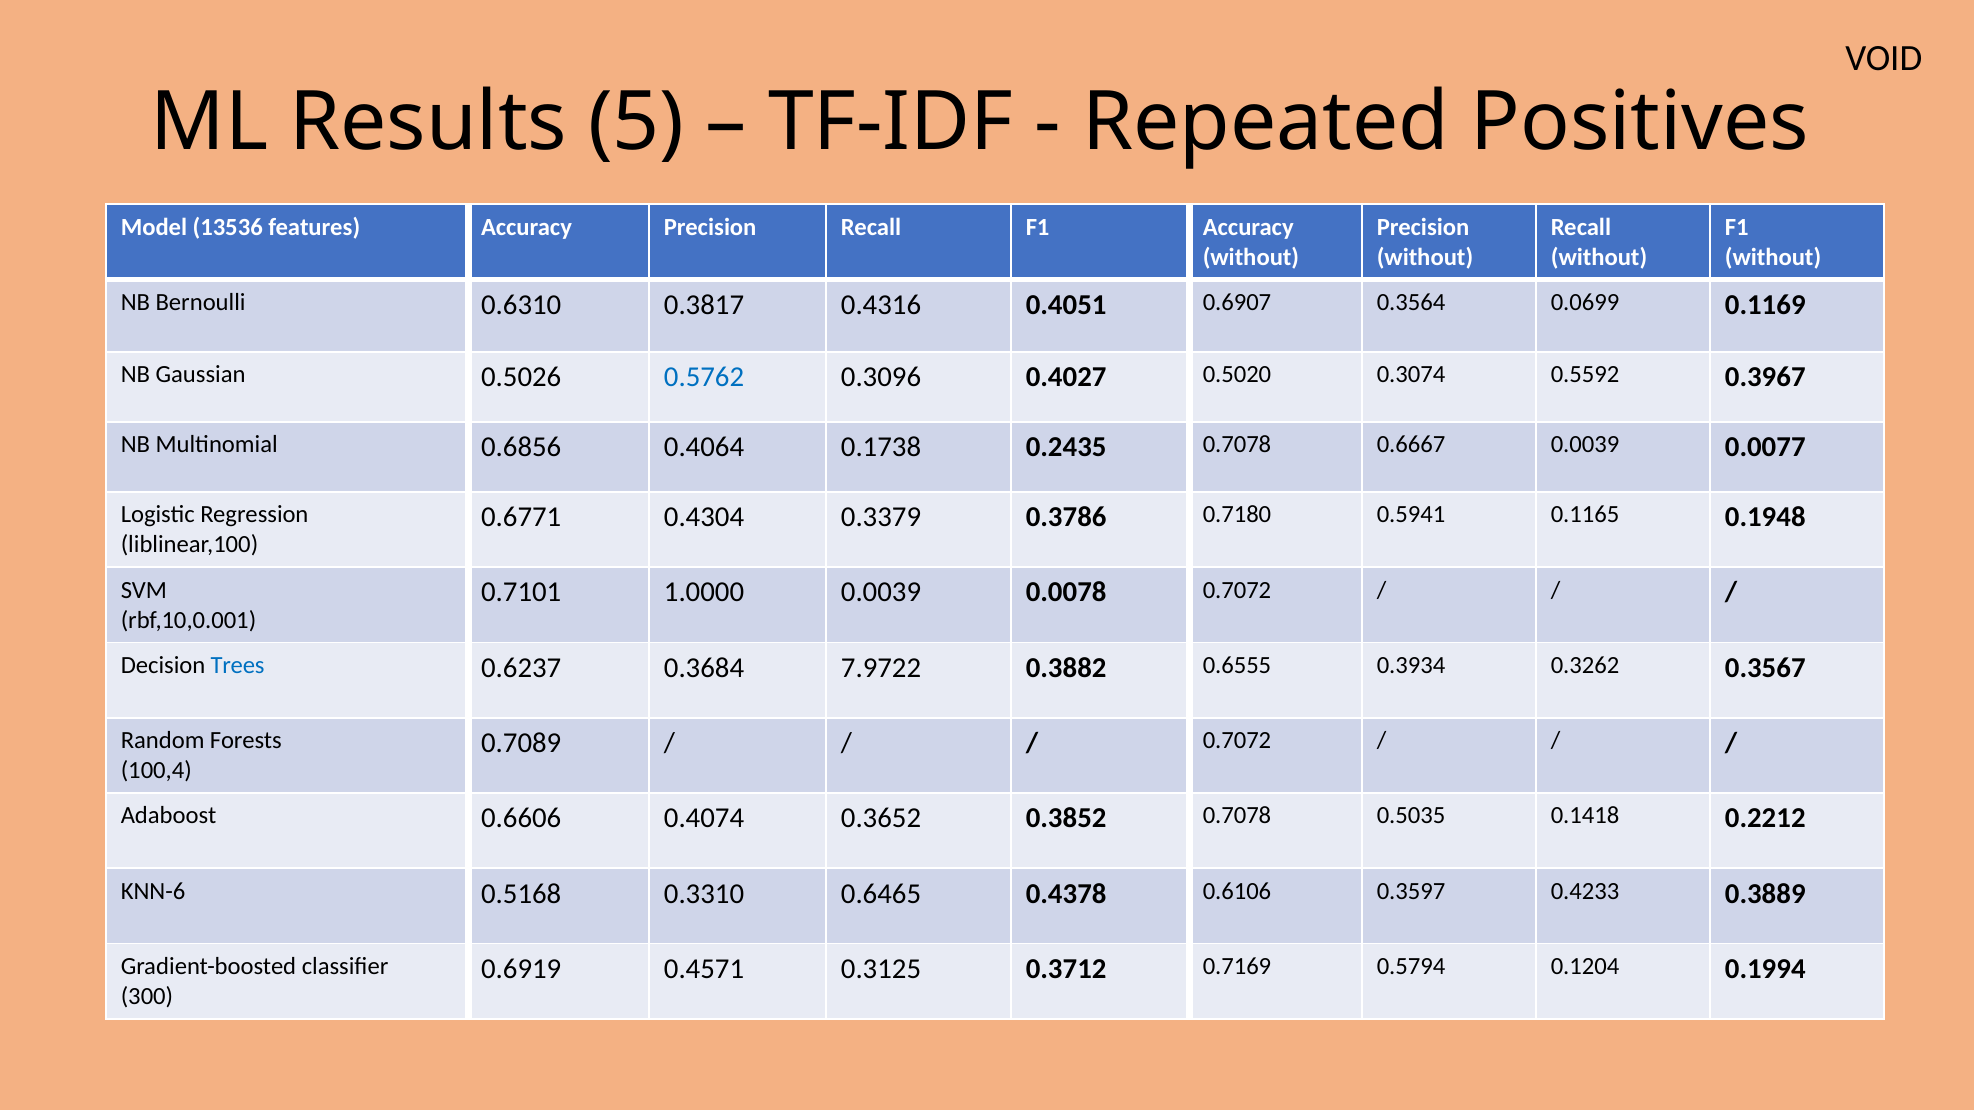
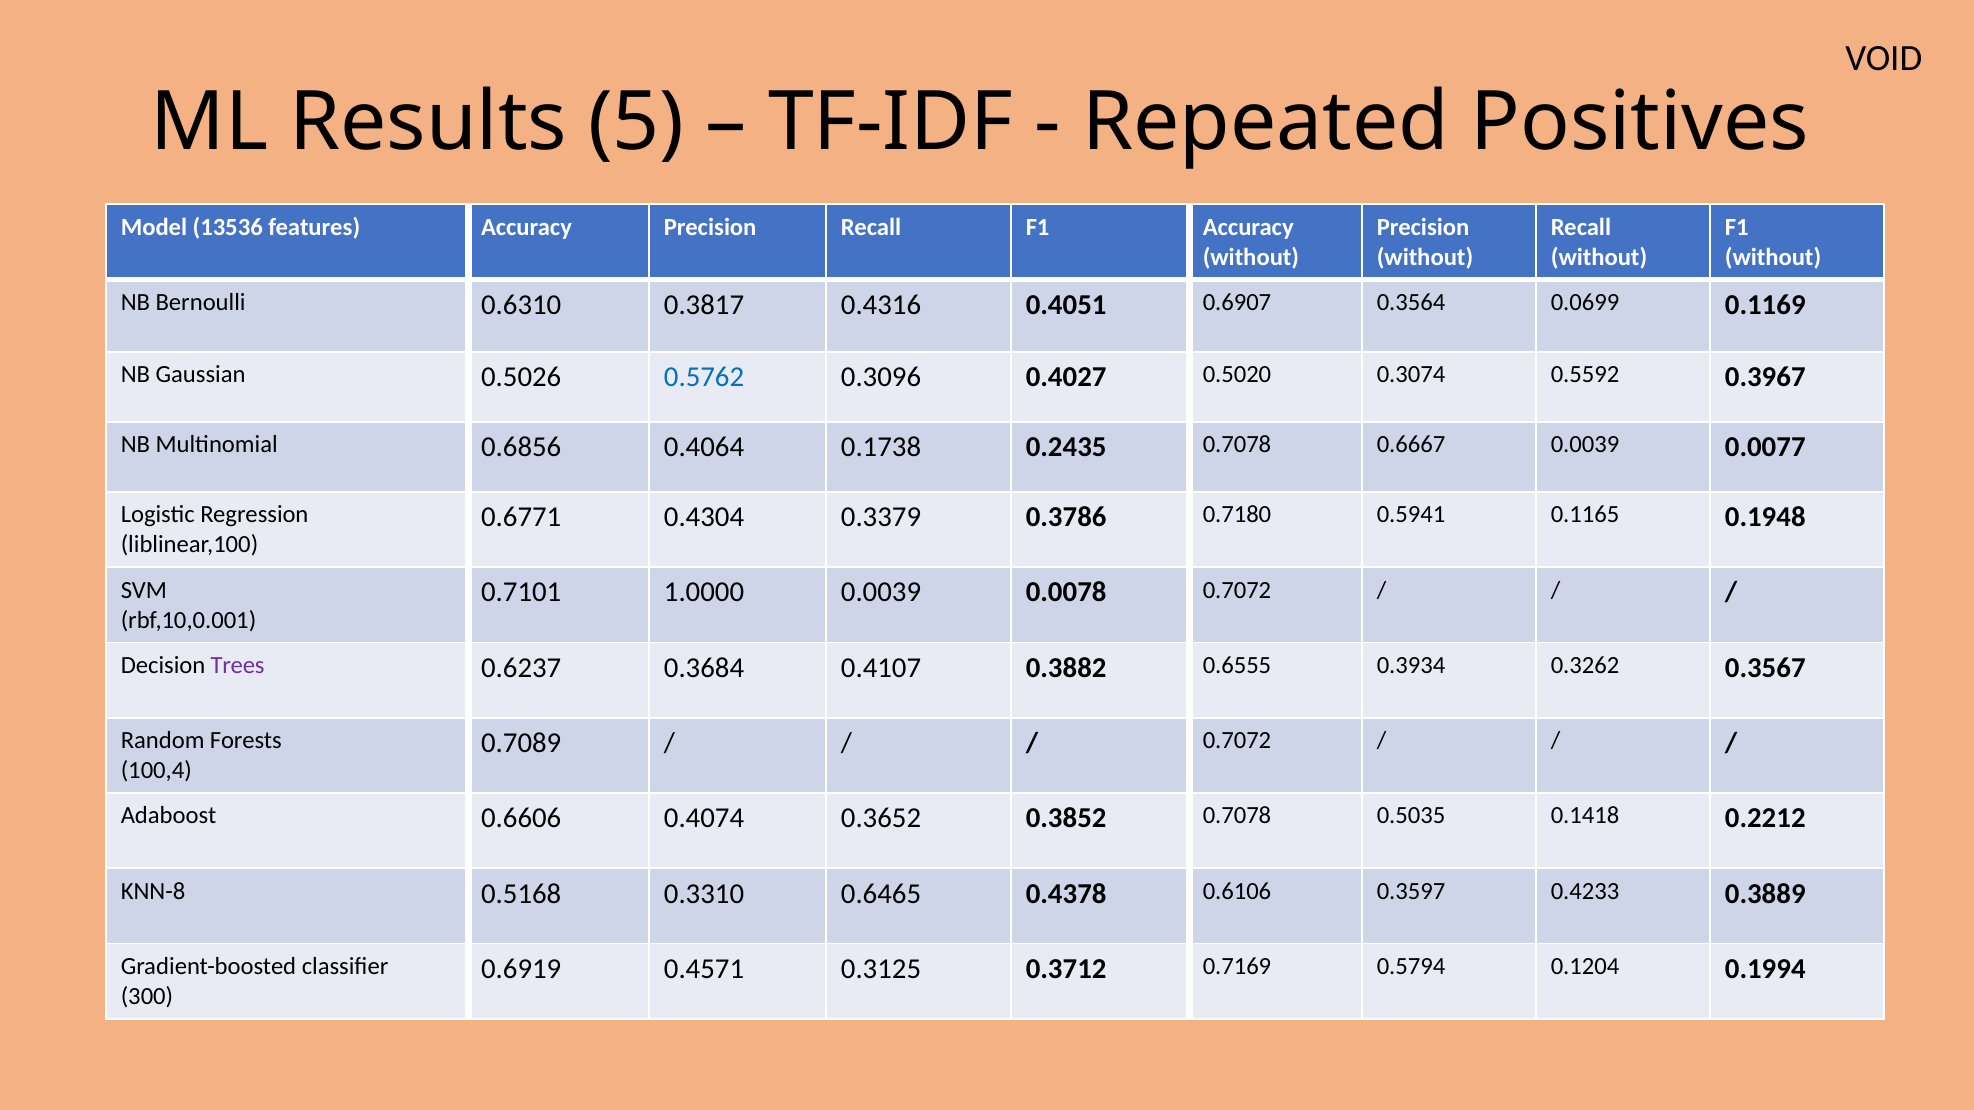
Trees colour: blue -> purple
7.9722: 7.9722 -> 0.4107
KNN-6: KNN-6 -> KNN-8
